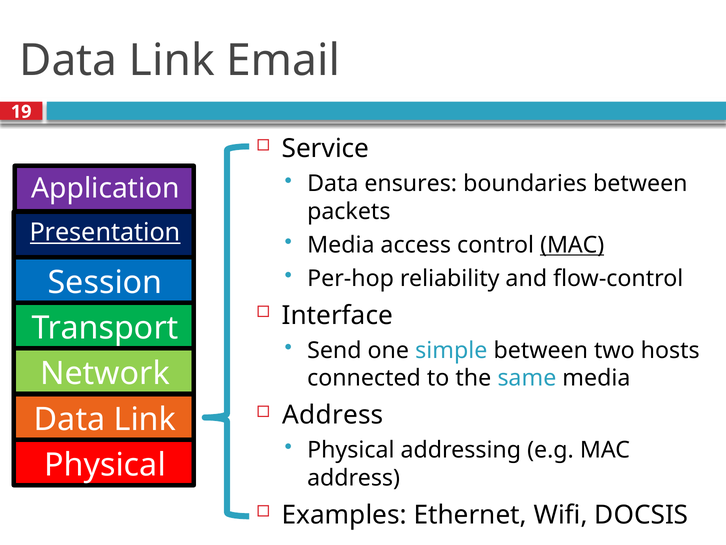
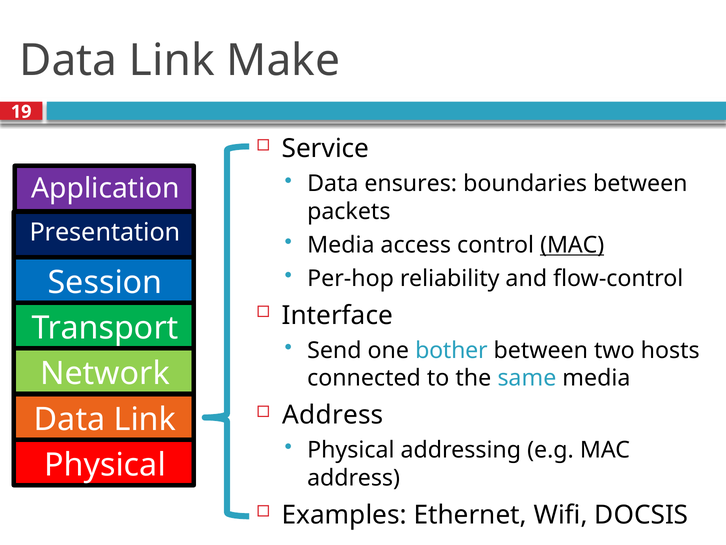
Email: Email -> Make
Presentation underline: present -> none
simple: simple -> bother
